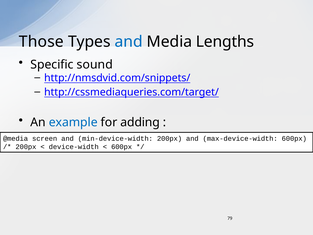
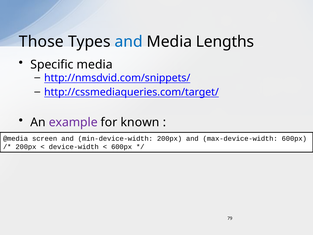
Specific sound: sound -> media
example colour: blue -> purple
adding: adding -> known
